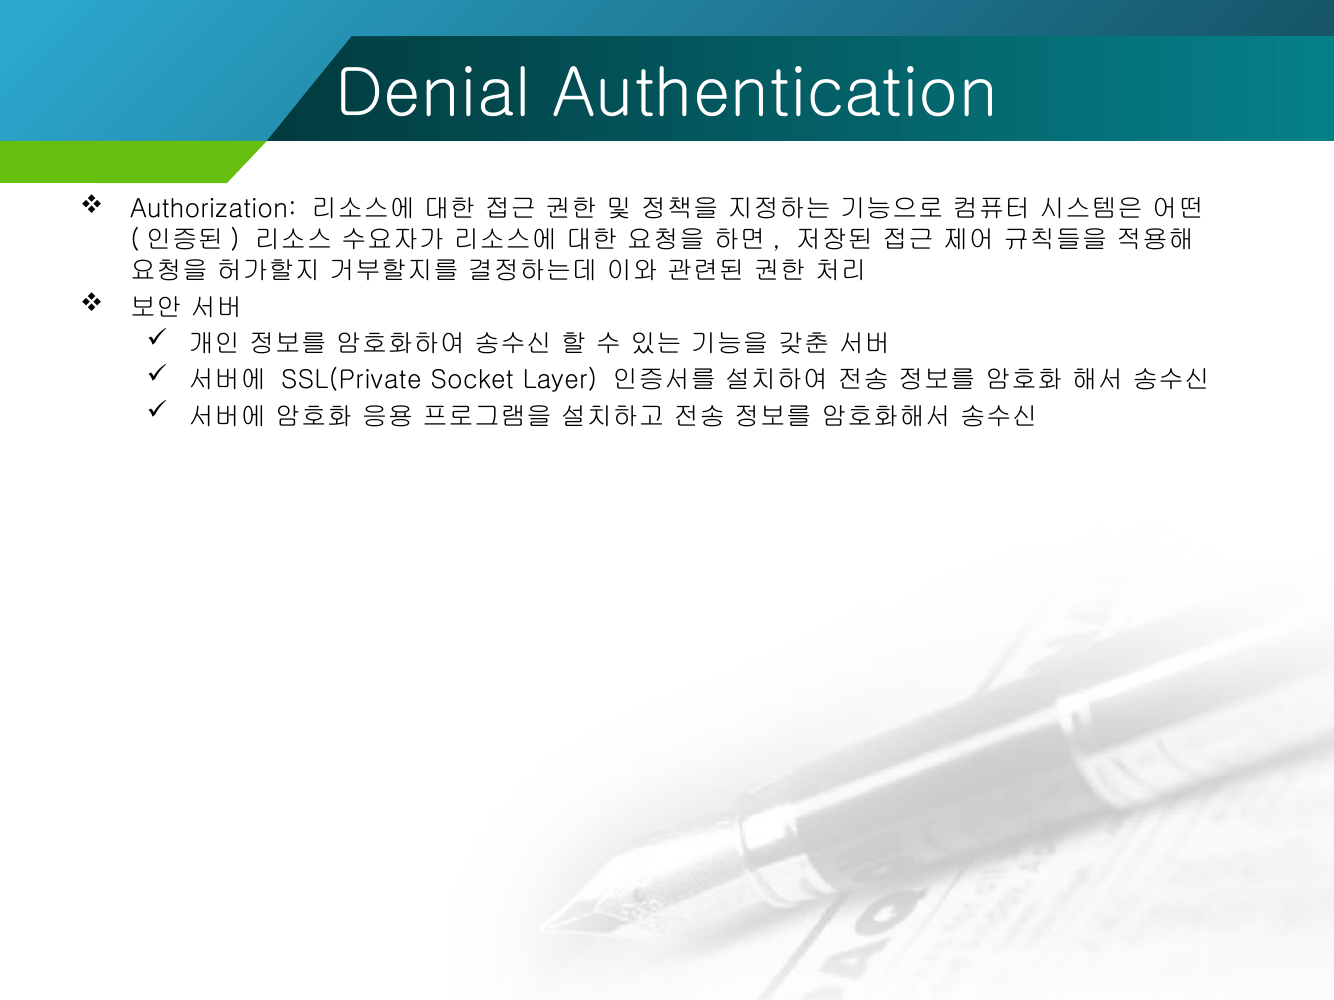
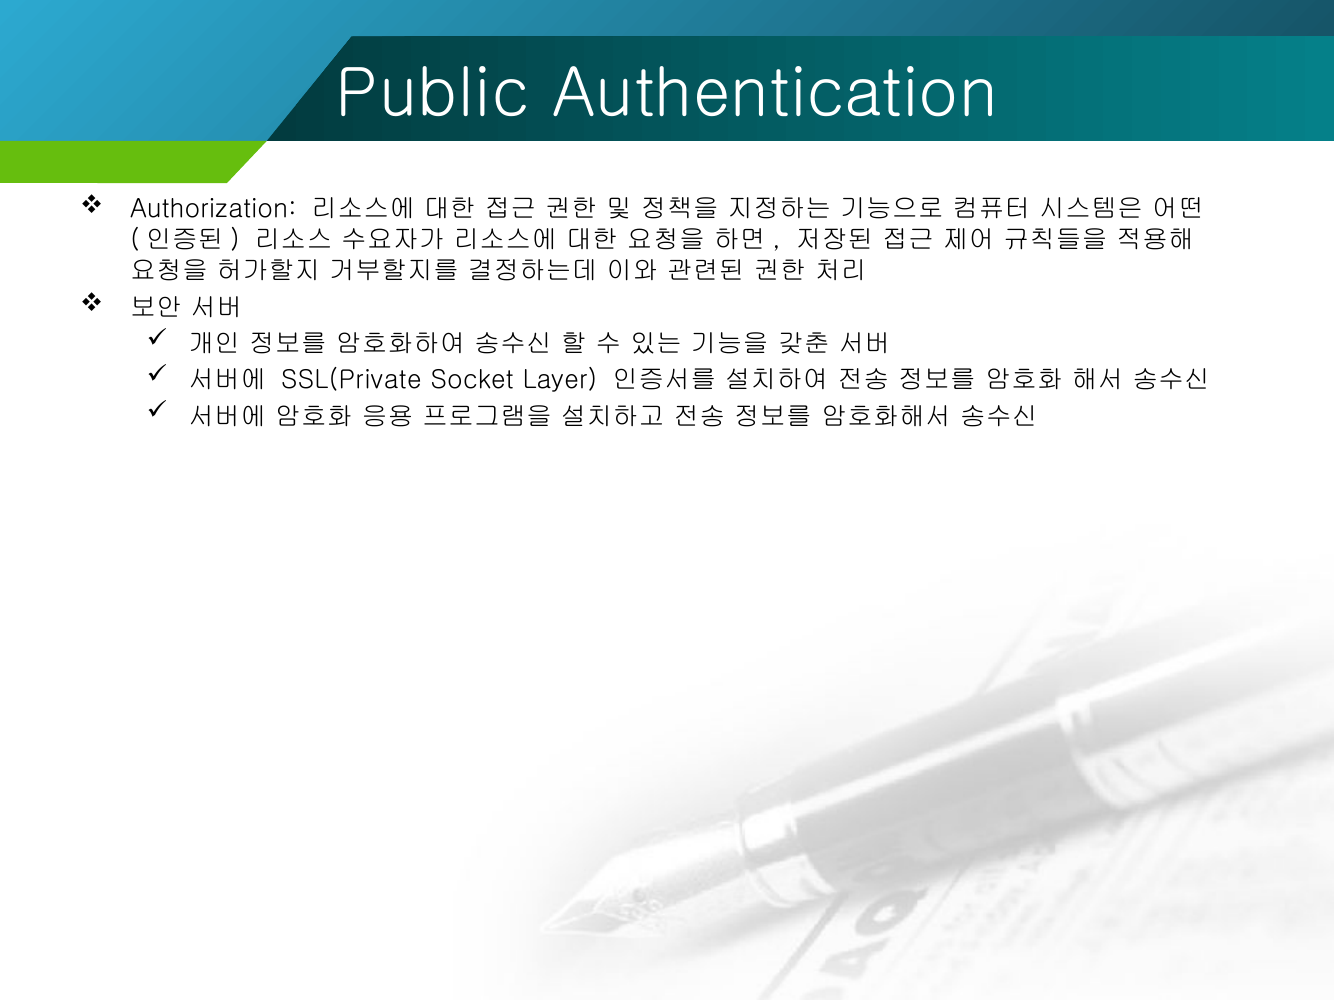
Denial: Denial -> Public
